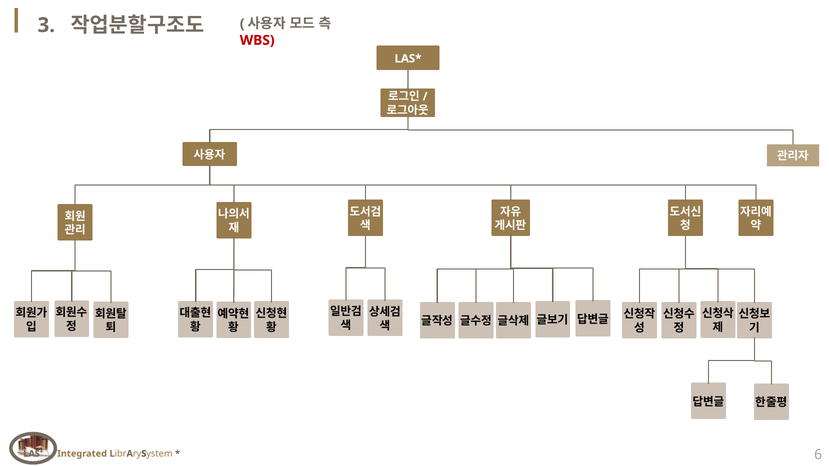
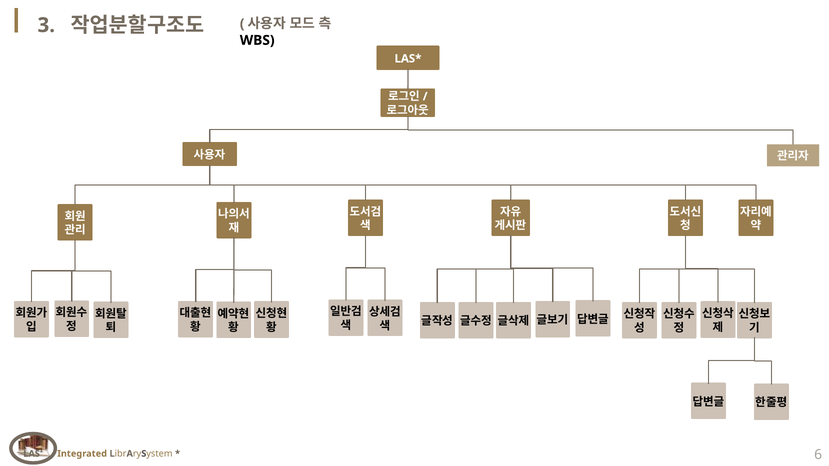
WBS colour: red -> black
